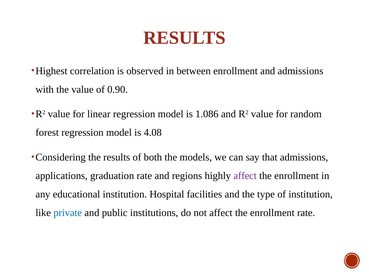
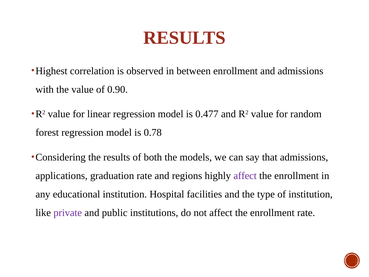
1.086: 1.086 -> 0.477
4.08: 4.08 -> 0.78
private colour: blue -> purple
